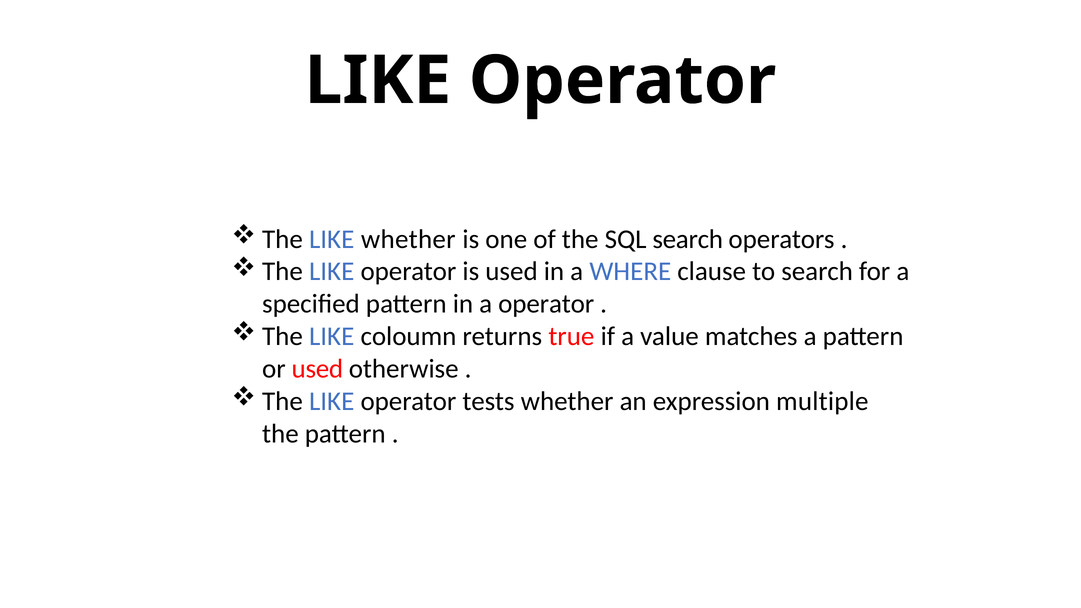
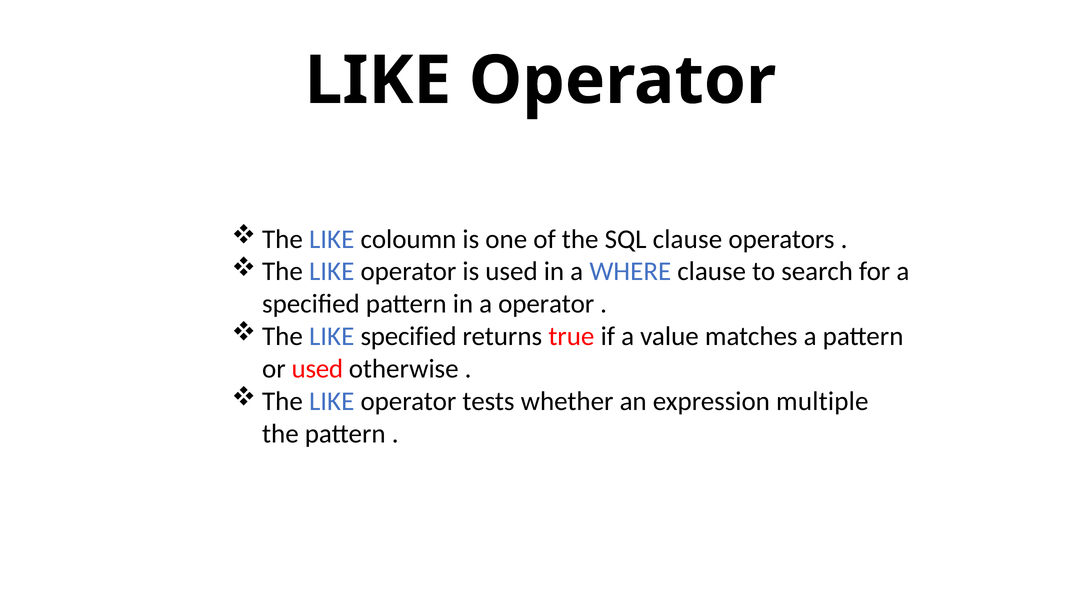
LIKE whether: whether -> coloumn
SQL search: search -> clause
LIKE coloumn: coloumn -> specified
